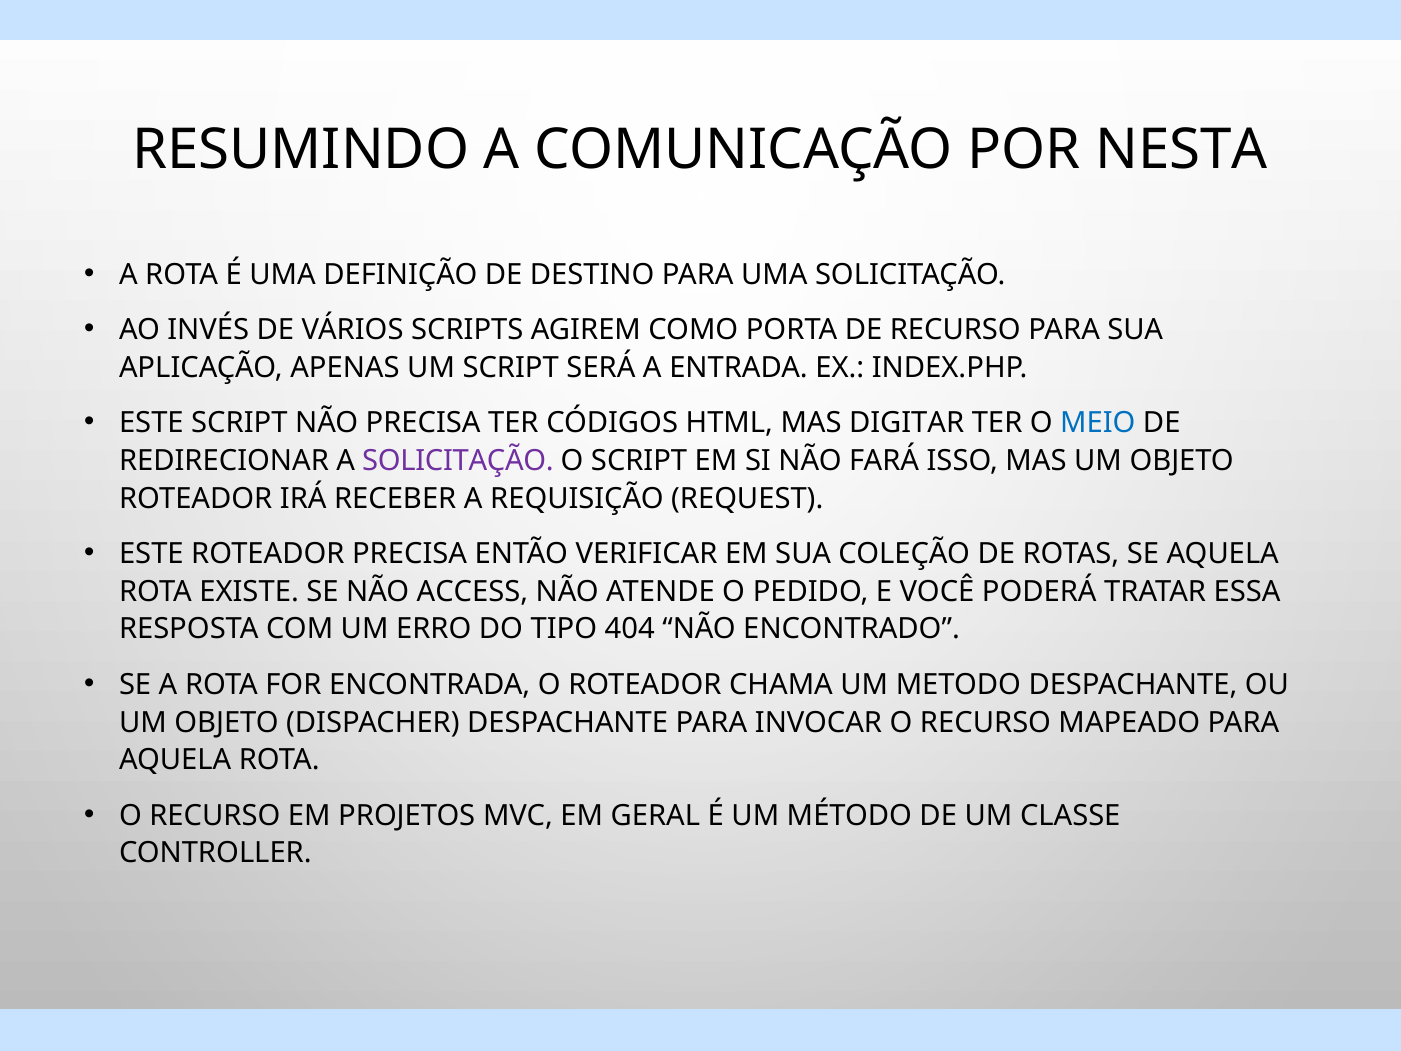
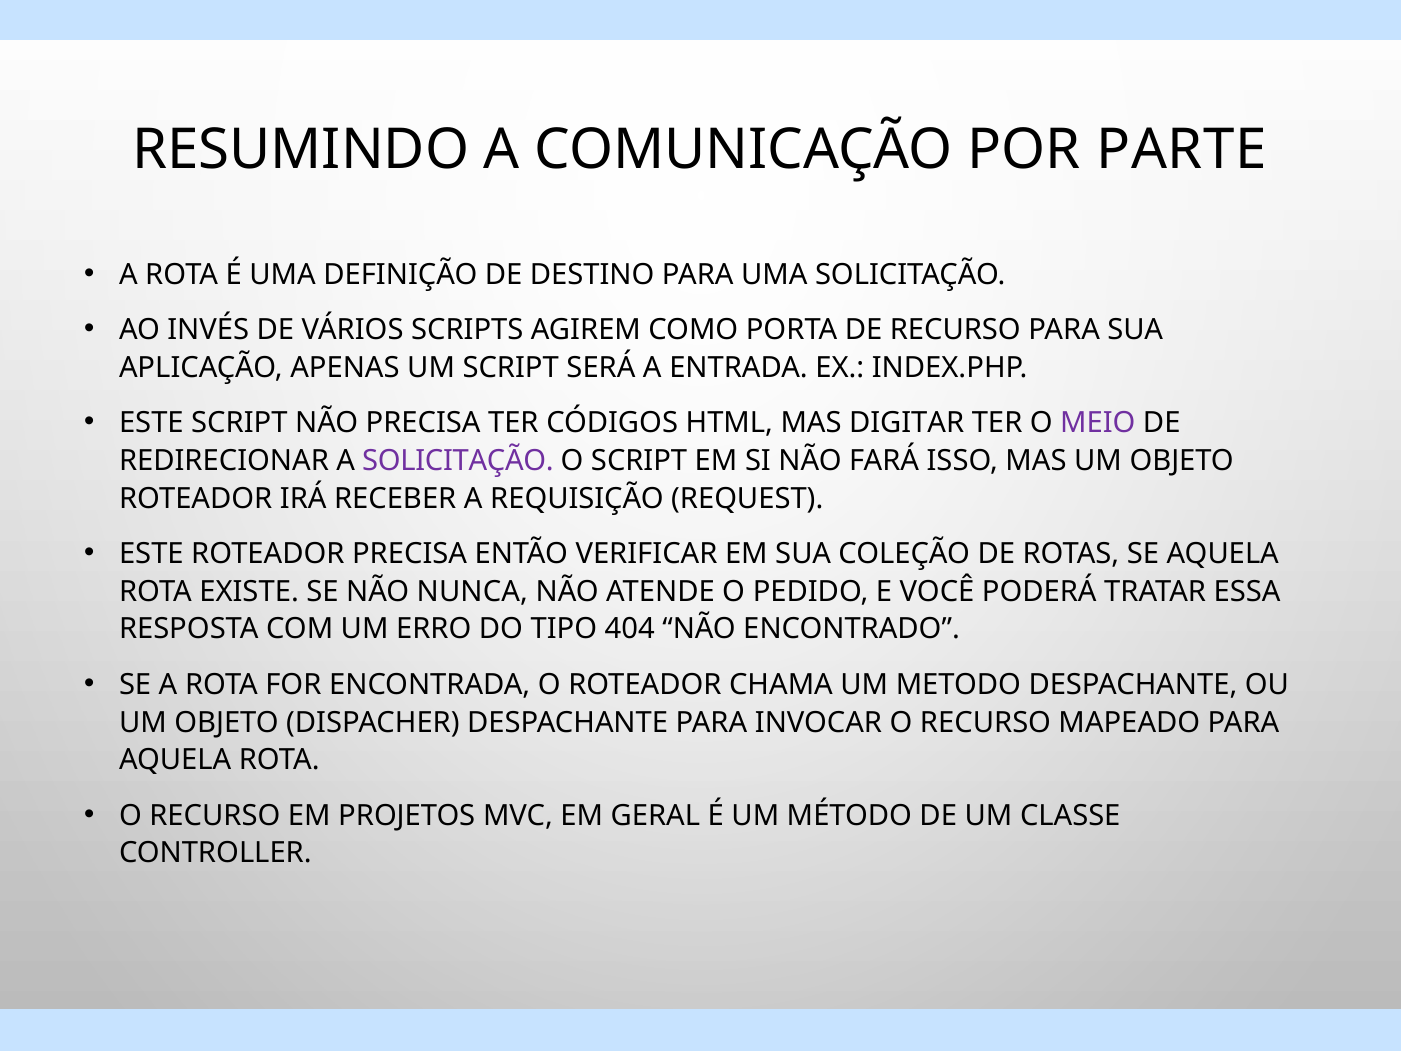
NESTA: NESTA -> PARTE
MEIO colour: blue -> purple
ACCESS: ACCESS -> NUNCA
